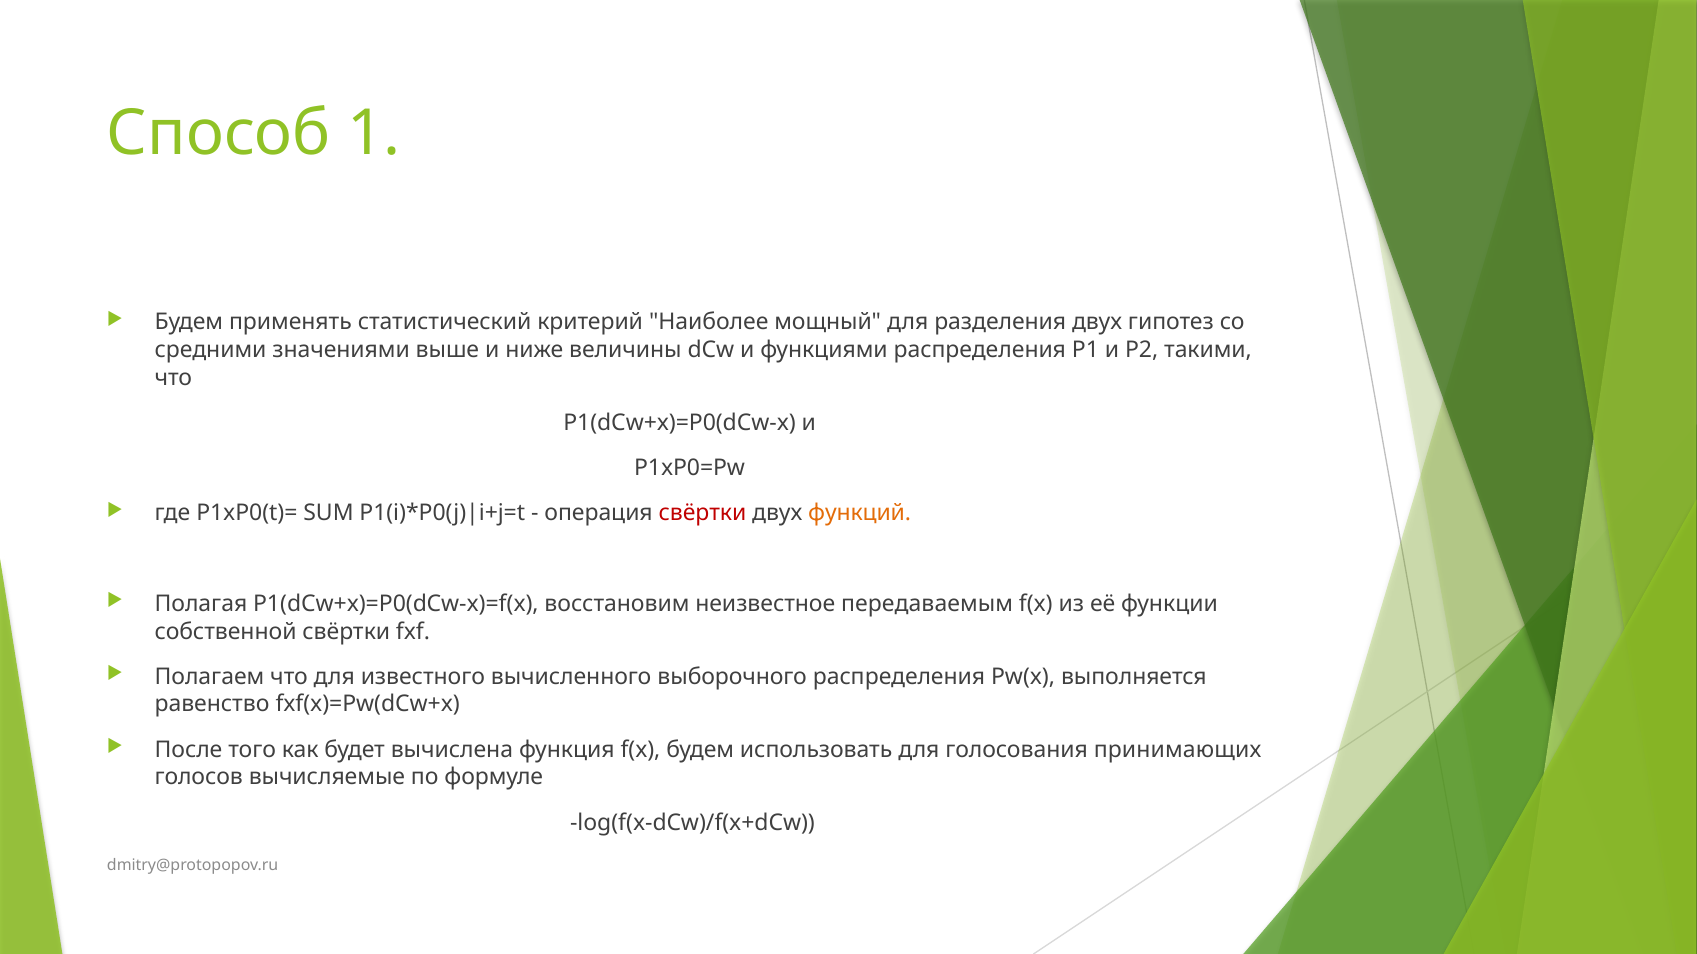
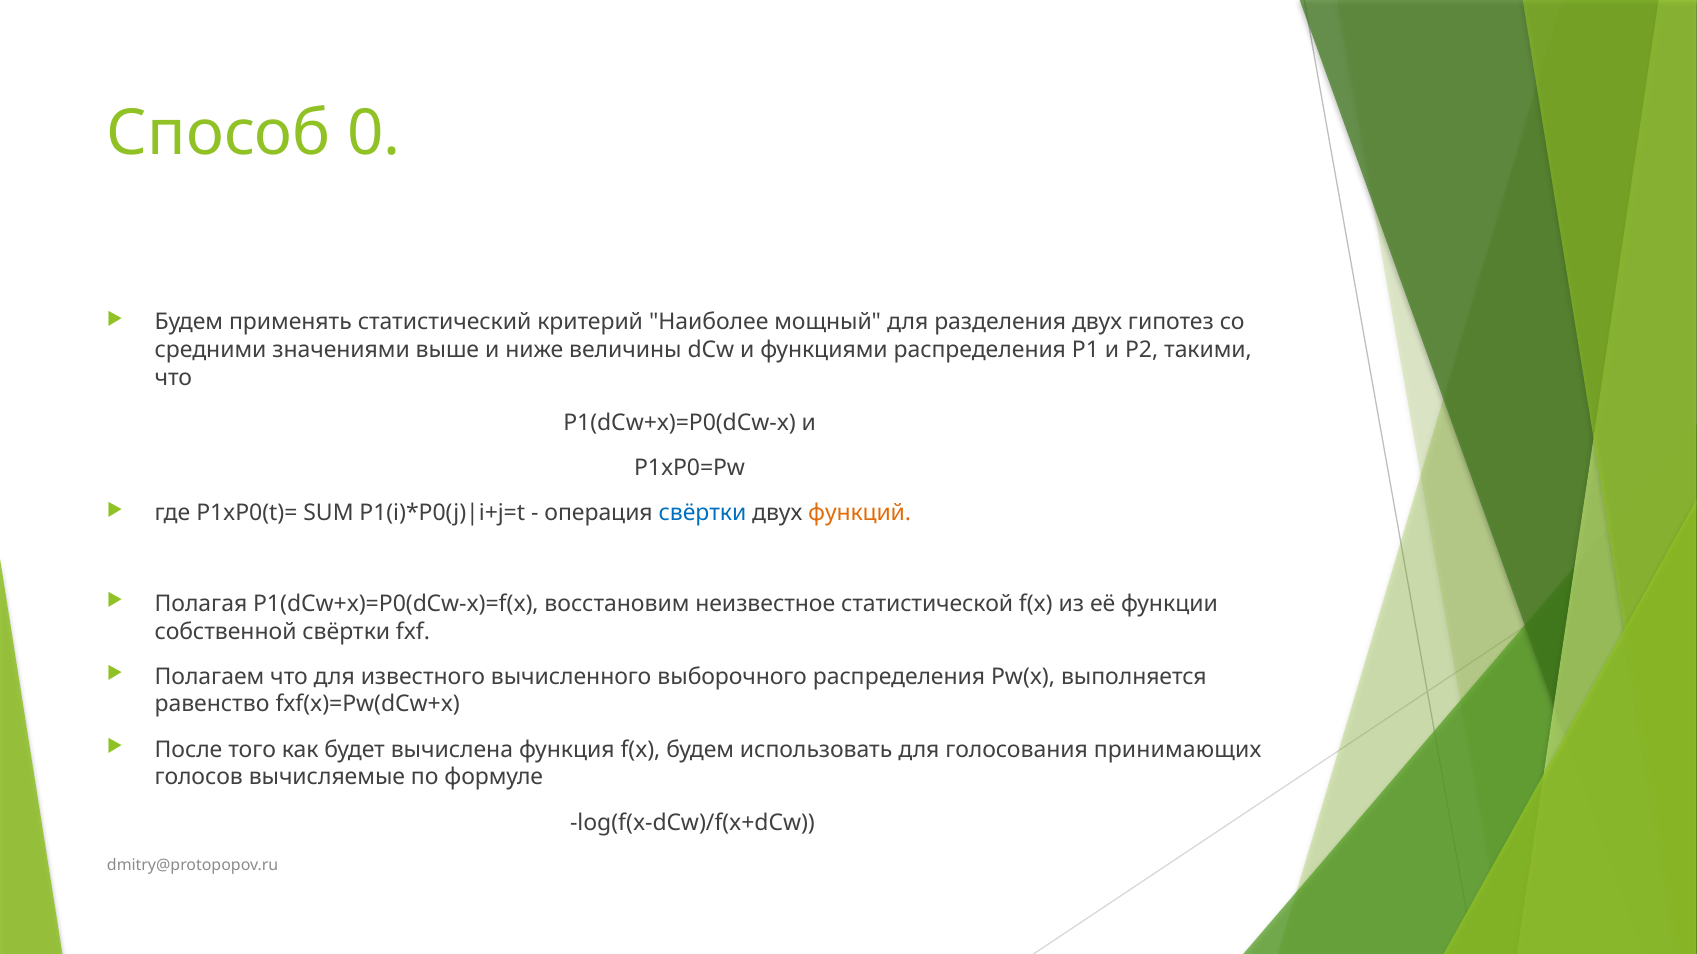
1: 1 -> 0
свёртки at (702, 514) colour: red -> blue
передаваемым: передаваемым -> статистической
